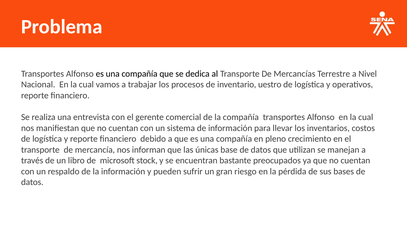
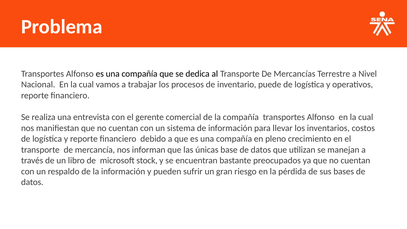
uestro: uestro -> puede
